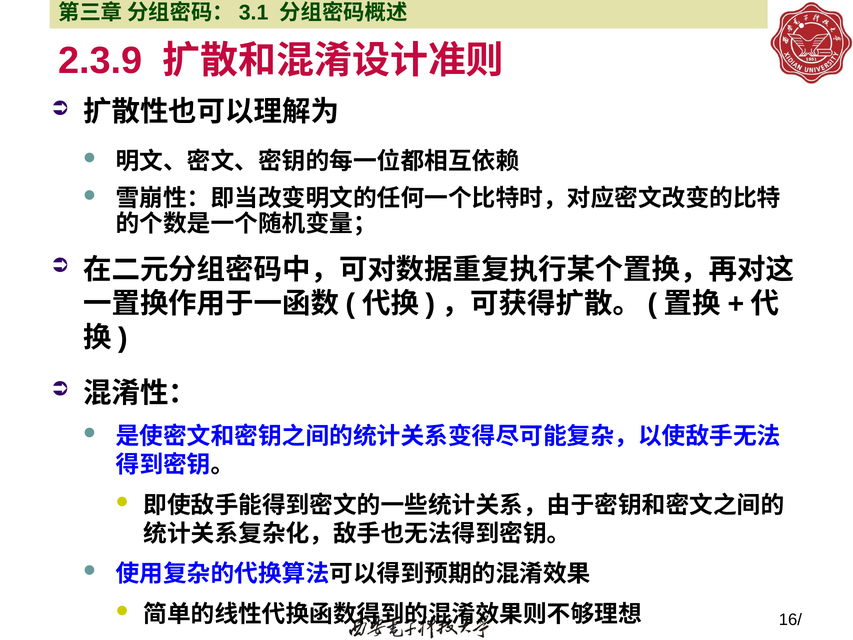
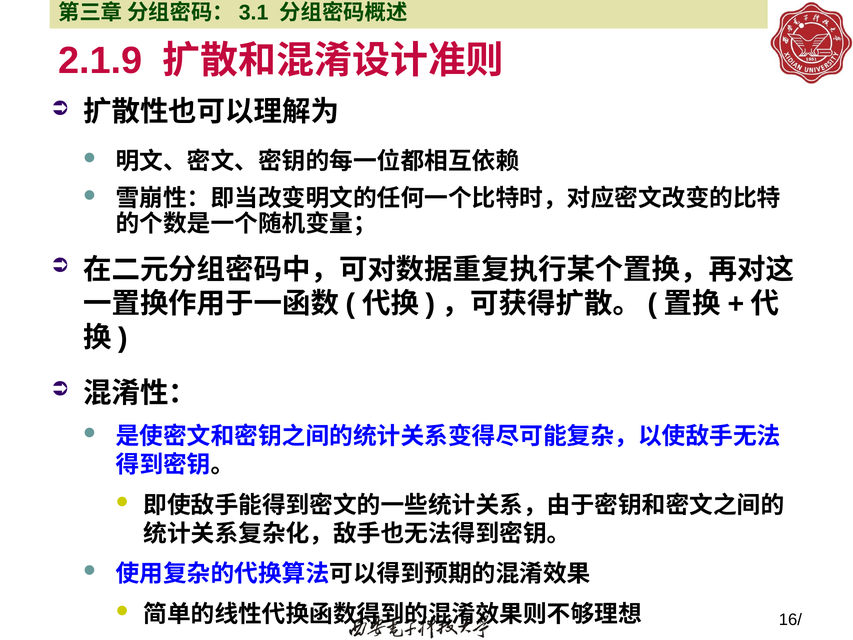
2.3.9: 2.3.9 -> 2.1.9
